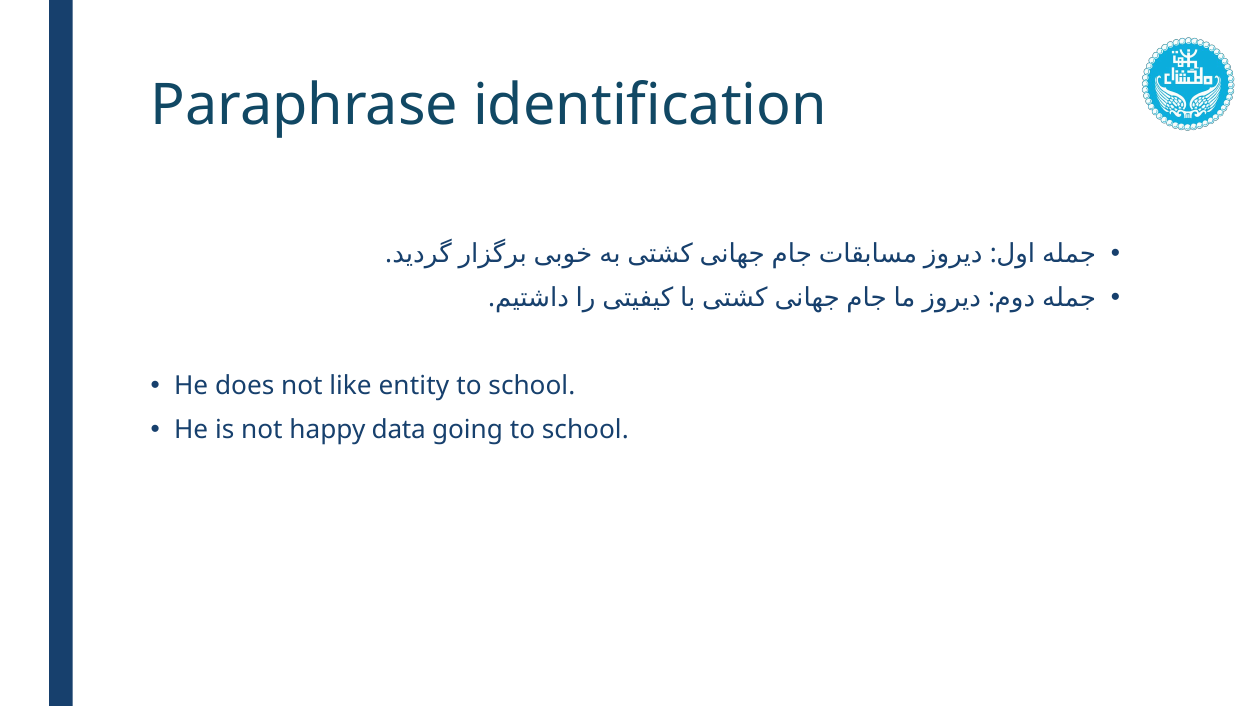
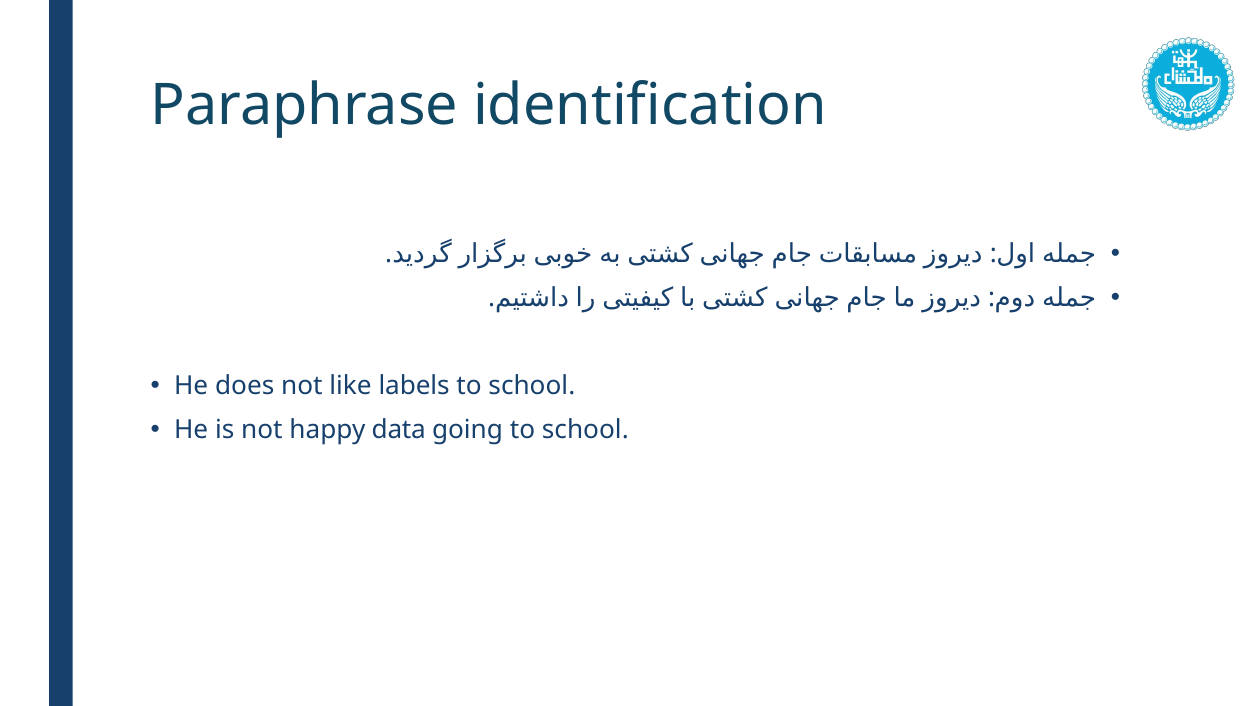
entity: entity -> labels
